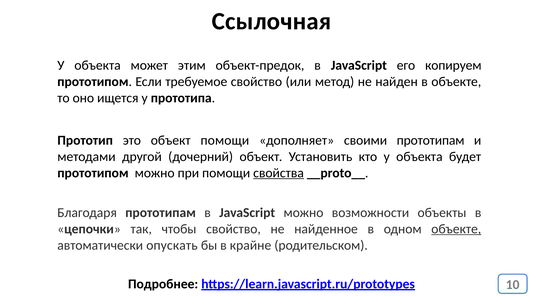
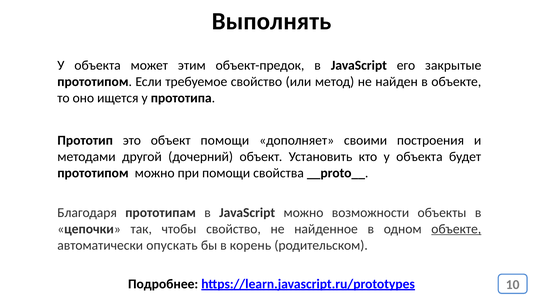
Ссылочная: Ссылочная -> Выполнять
копируем: копируем -> закрытые
своими прототипам: прототипам -> построения
свойства underline: present -> none
крайне: крайне -> корень
